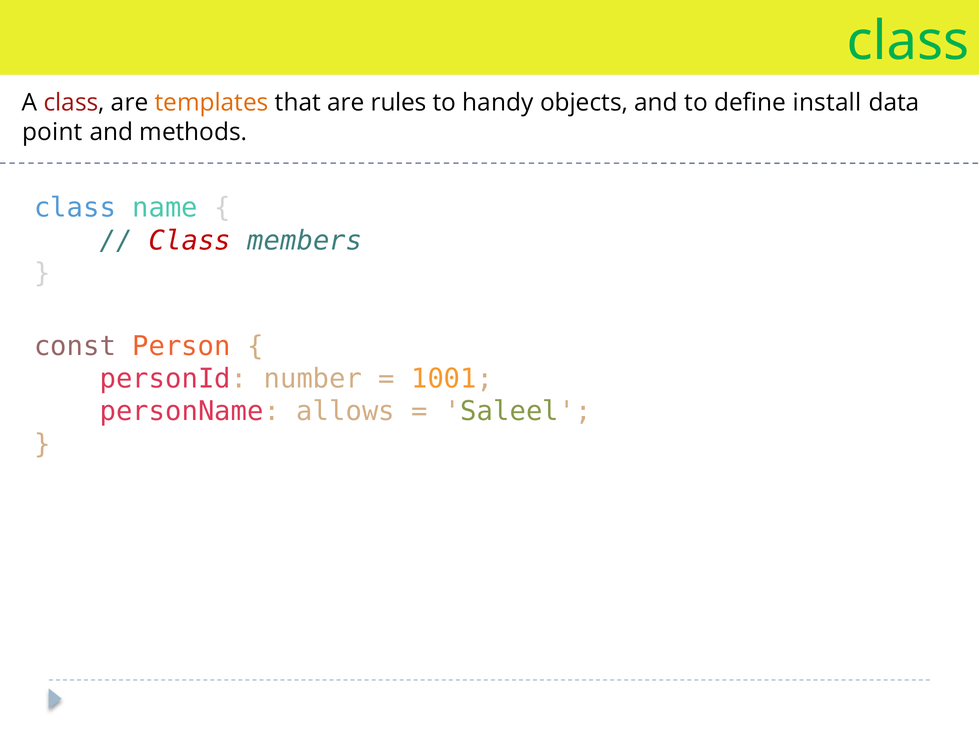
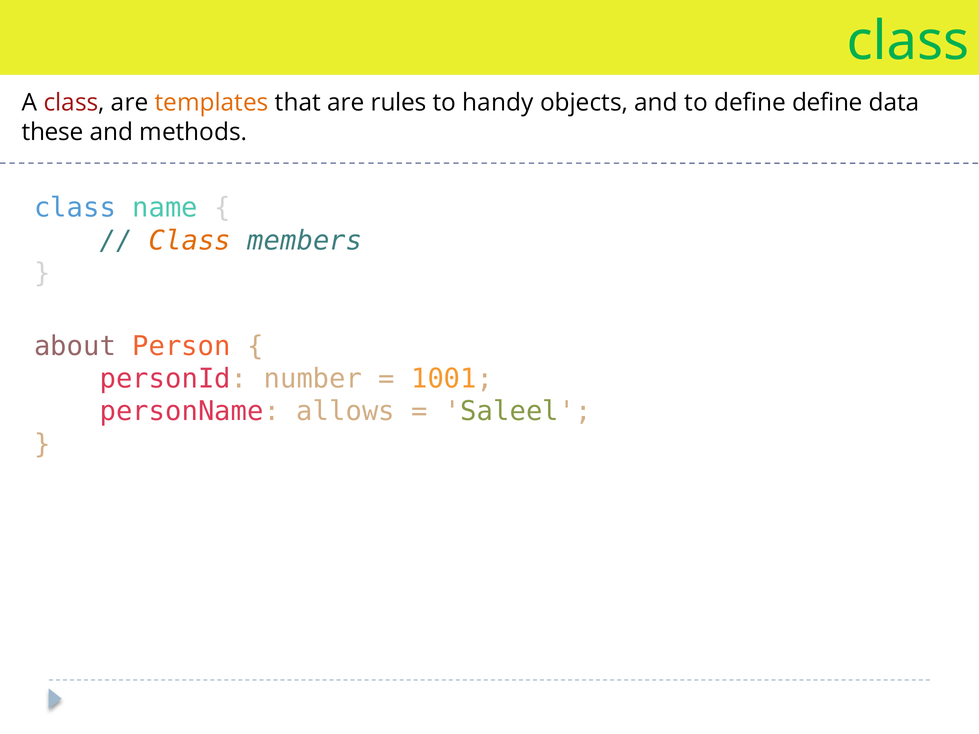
define install: install -> define
point: point -> these
Class at (190, 241) colour: red -> orange
const: const -> about
